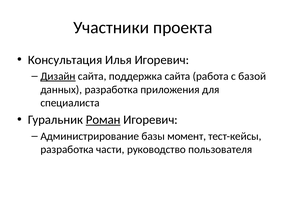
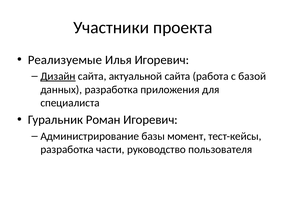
Консультация: Консультация -> Реализуемые
поддержка: поддержка -> актуальной
Роман underline: present -> none
